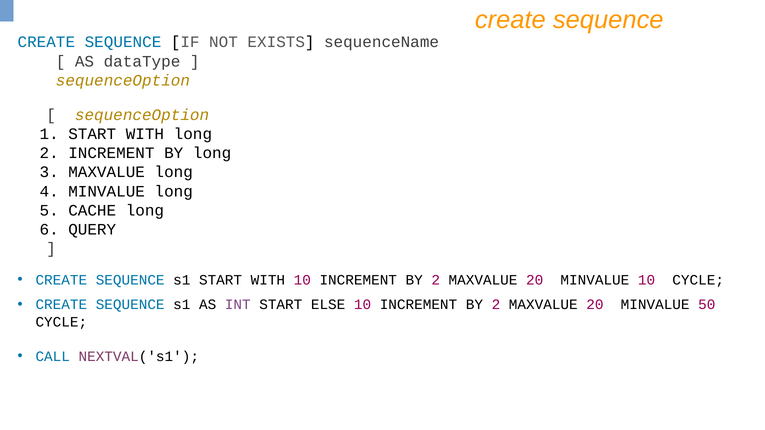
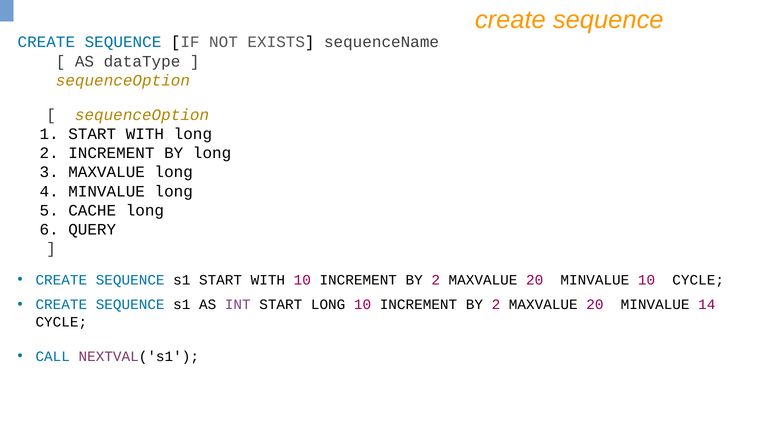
START ELSE: ELSE -> LONG
50: 50 -> 14
